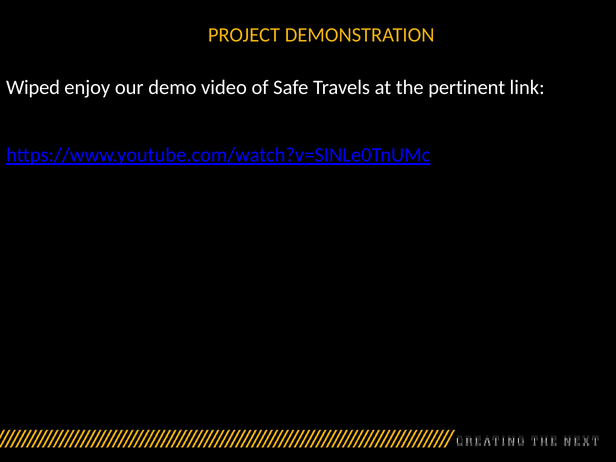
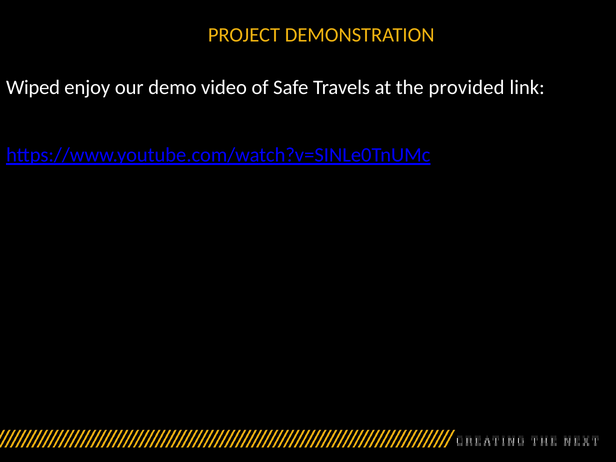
pertinent: pertinent -> provided
